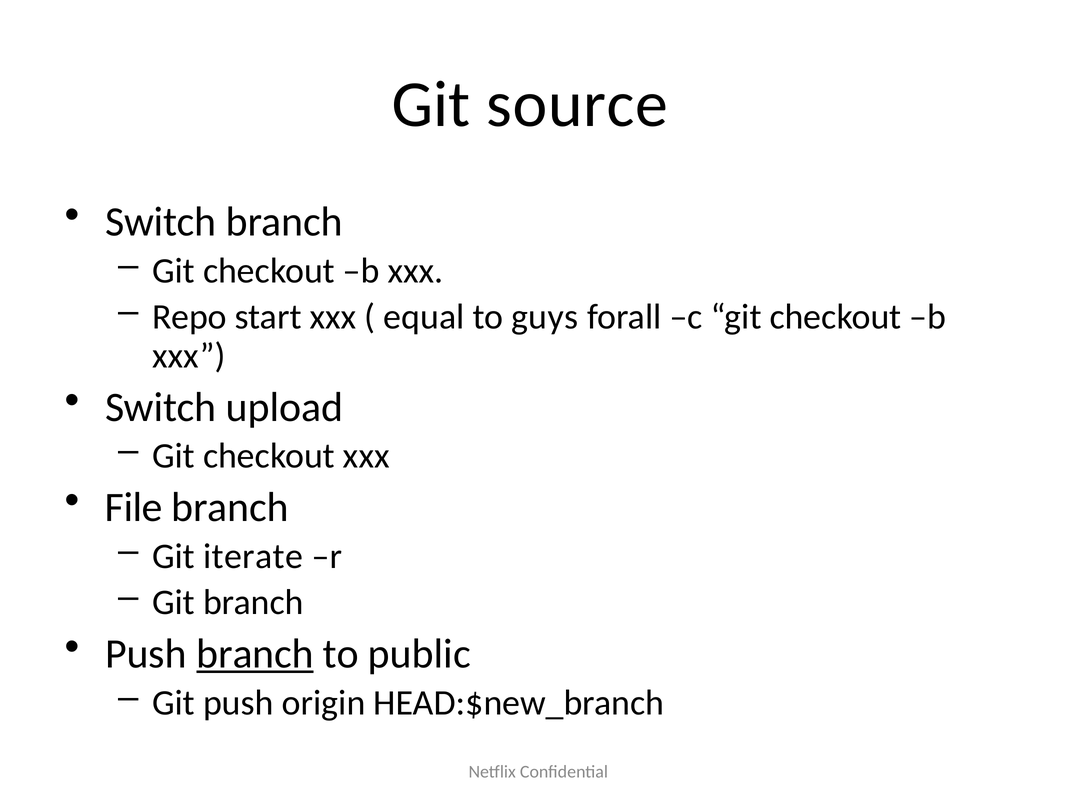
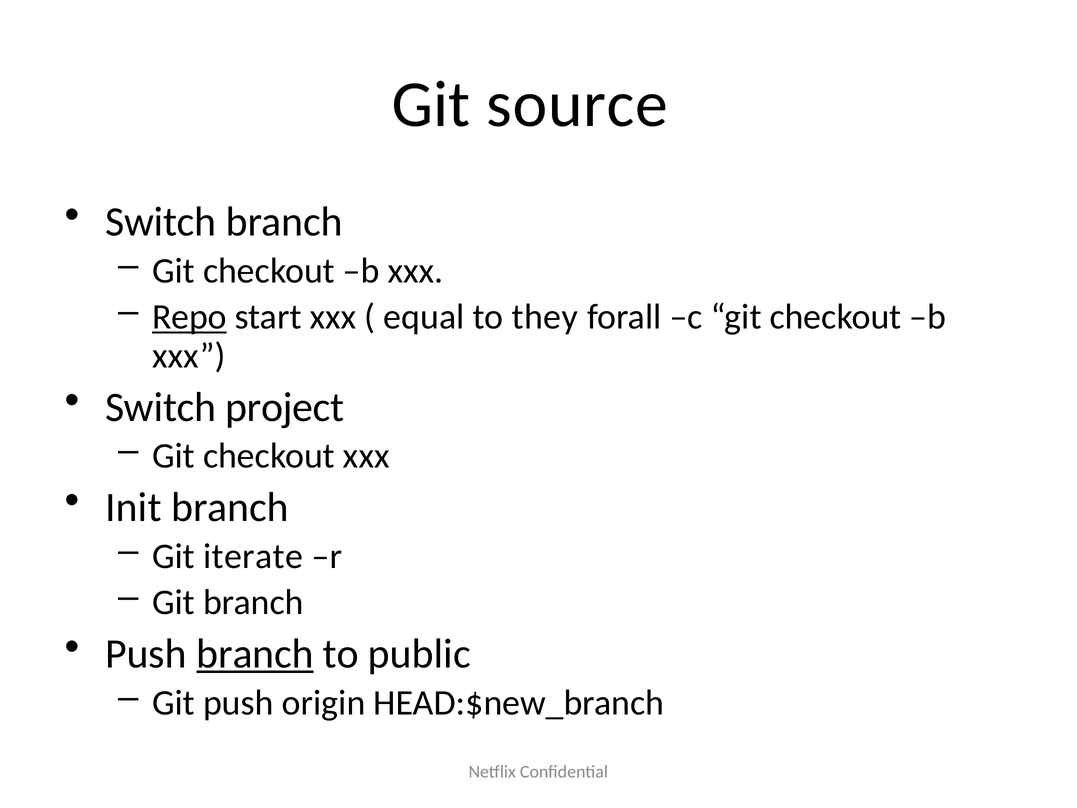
Repo underline: none -> present
guys: guys -> they
upload: upload -> project
File: File -> Init
